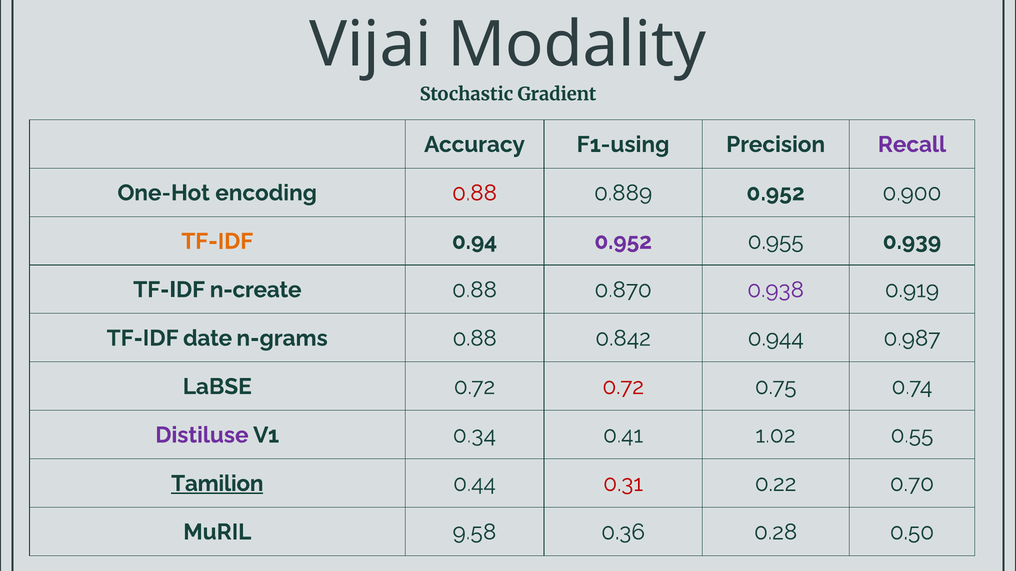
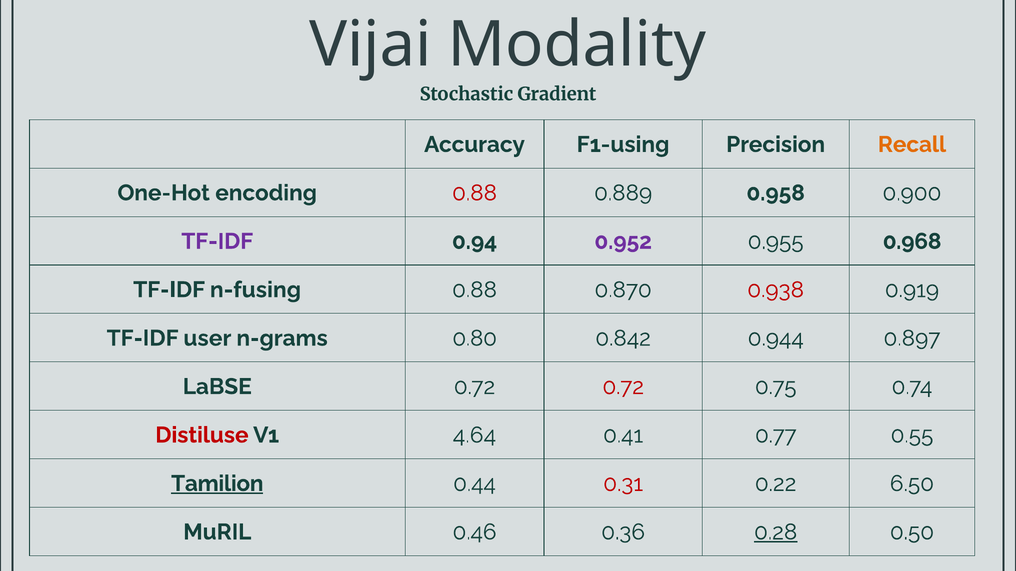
Recall colour: purple -> orange
0.889 0.952: 0.952 -> 0.958
TF-IDF at (217, 242) colour: orange -> purple
0.939: 0.939 -> 0.968
n-create: n-create -> n-fusing
0.938 colour: purple -> red
date: date -> user
n-grams 0.88: 0.88 -> 0.80
0.987: 0.987 -> 0.897
Distiluse colour: purple -> red
0.34: 0.34 -> 4.64
1.02: 1.02 -> 0.77
0.70: 0.70 -> 6.50
9.58: 9.58 -> 0.46
0.28 underline: none -> present
